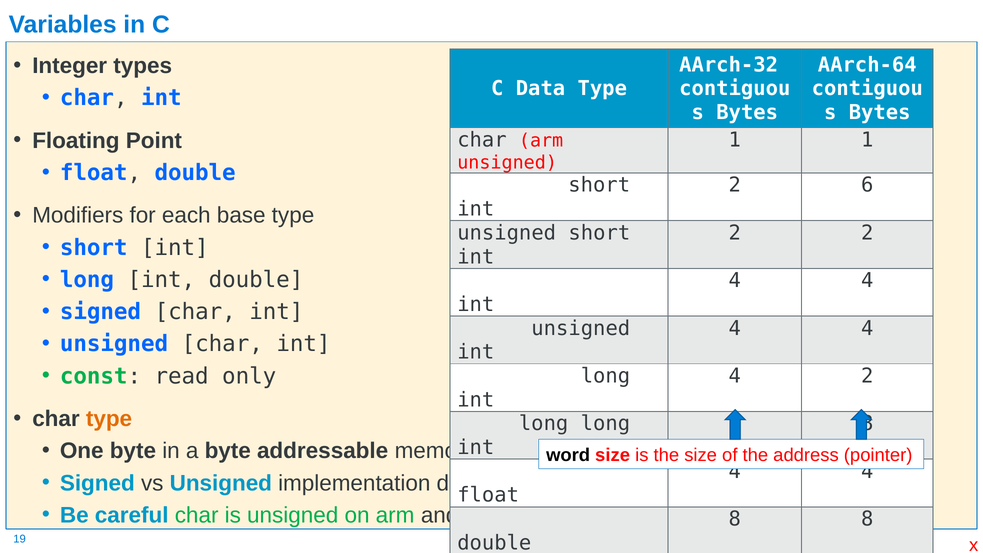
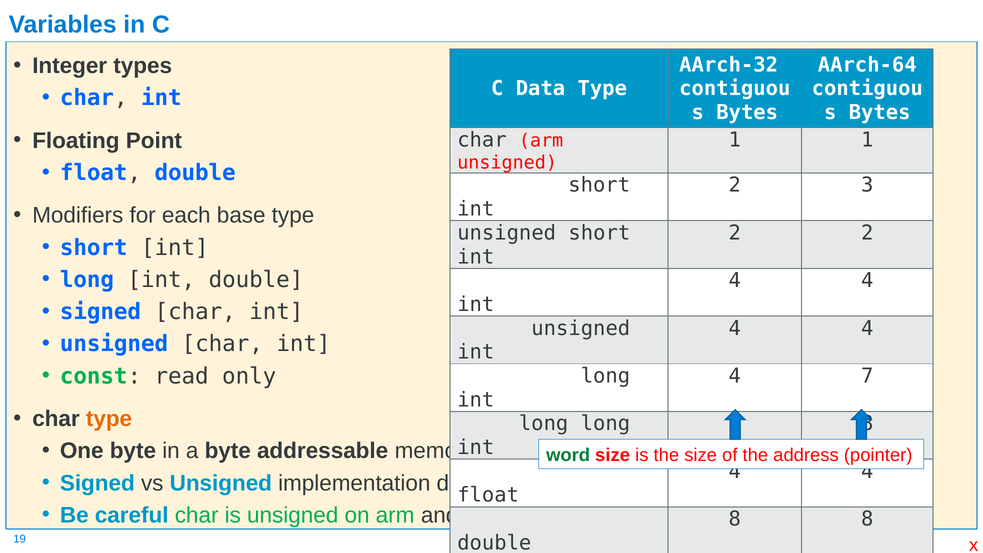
6: 6 -> 3
4 2: 2 -> 7
word colour: black -> green
